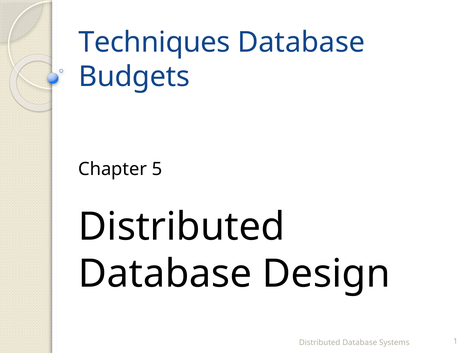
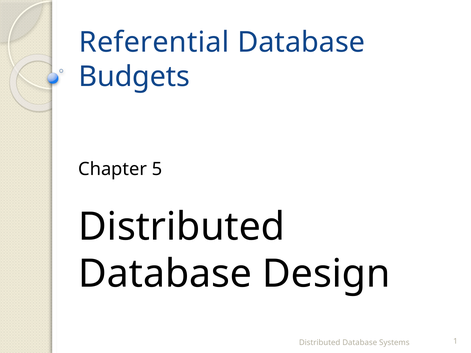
Techniques: Techniques -> Referential
